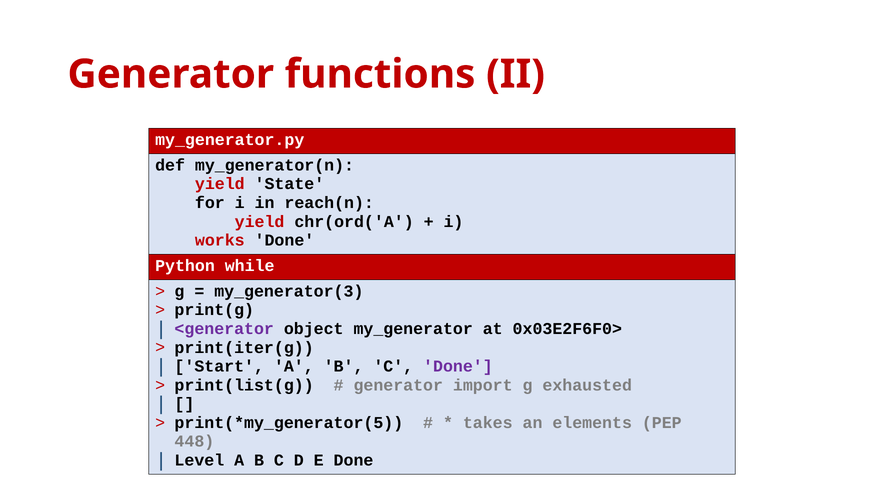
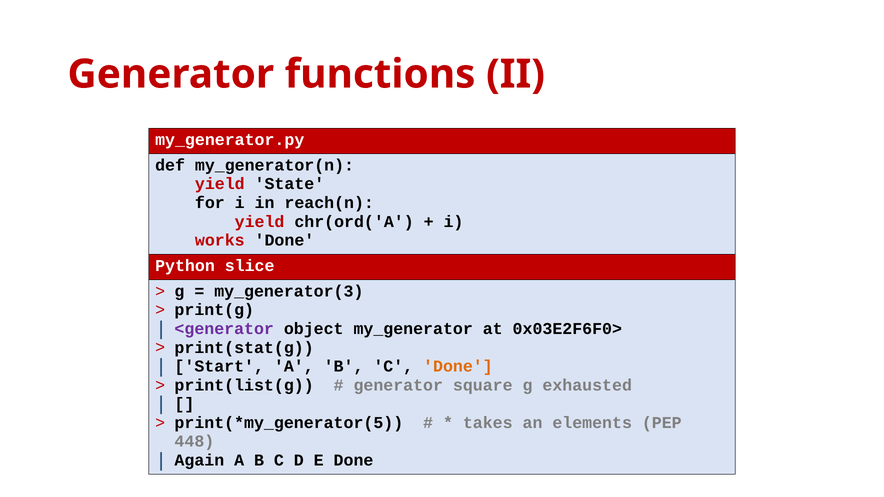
while: while -> slice
print(iter(g: print(iter(g -> print(stat(g
Done at (458, 367) colour: purple -> orange
import: import -> square
Level: Level -> Again
